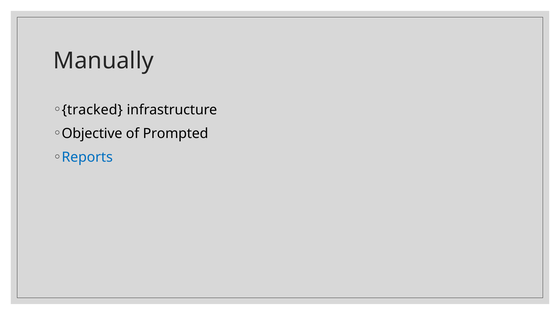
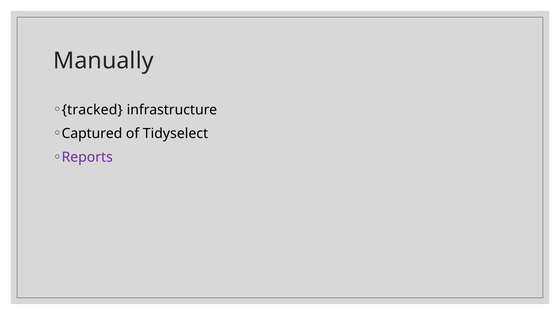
Objective: Objective -> Captured
Prompted: Prompted -> Tidyselect
Reports colour: blue -> purple
